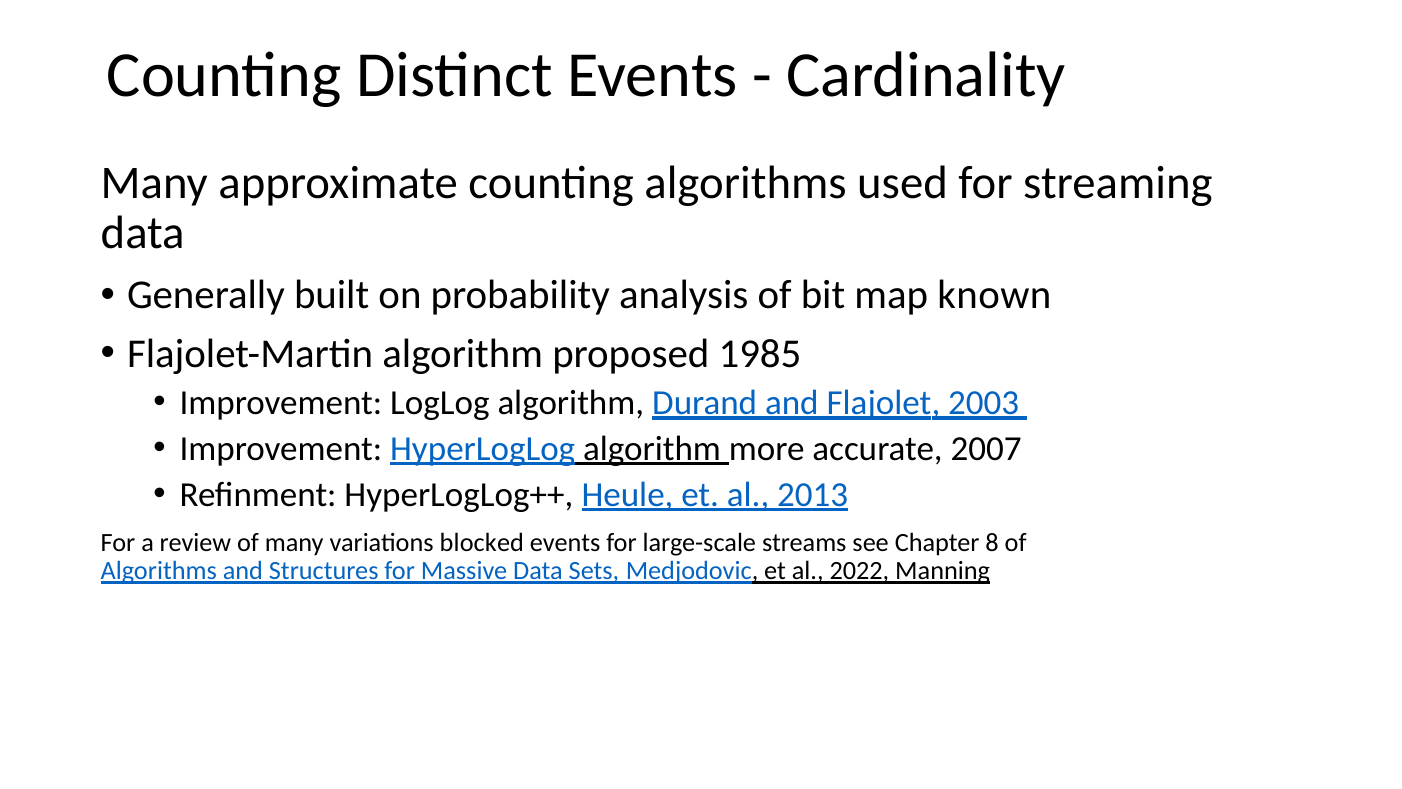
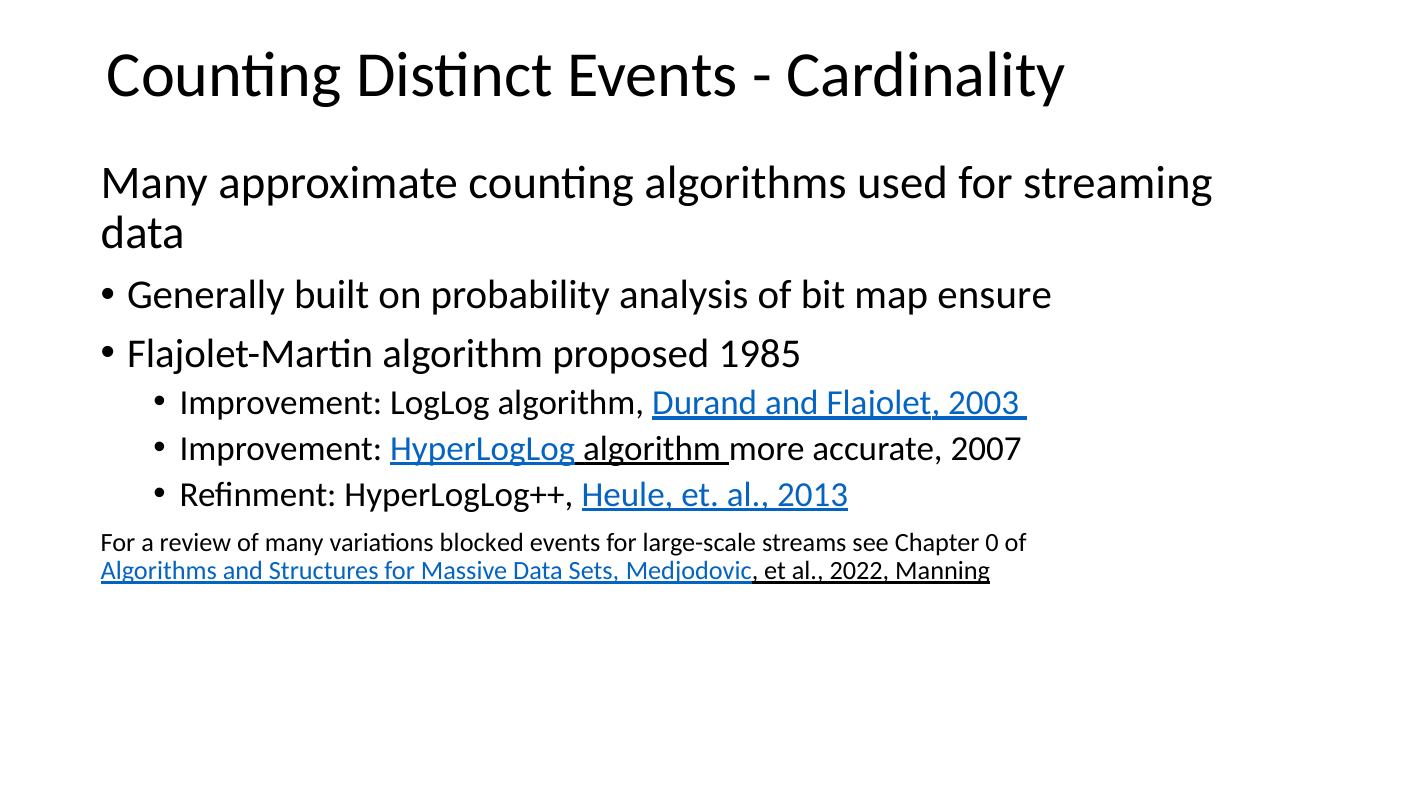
known: known -> ensure
8: 8 -> 0
